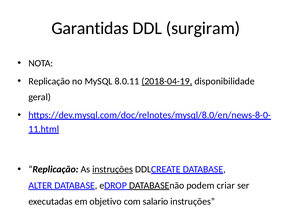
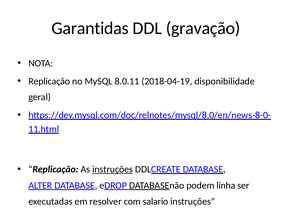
surgiram: surgiram -> gravação
2018-04-19 underline: present -> none
criar: criar -> linha
objetivo: objetivo -> resolver
